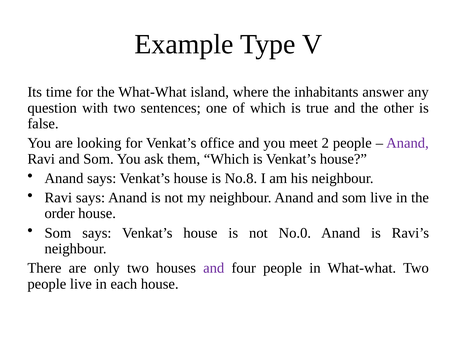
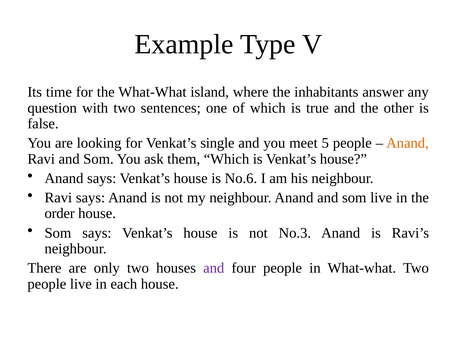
office: office -> single
2: 2 -> 5
Anand at (407, 143) colour: purple -> orange
No.8: No.8 -> No.6
No.0: No.0 -> No.3
